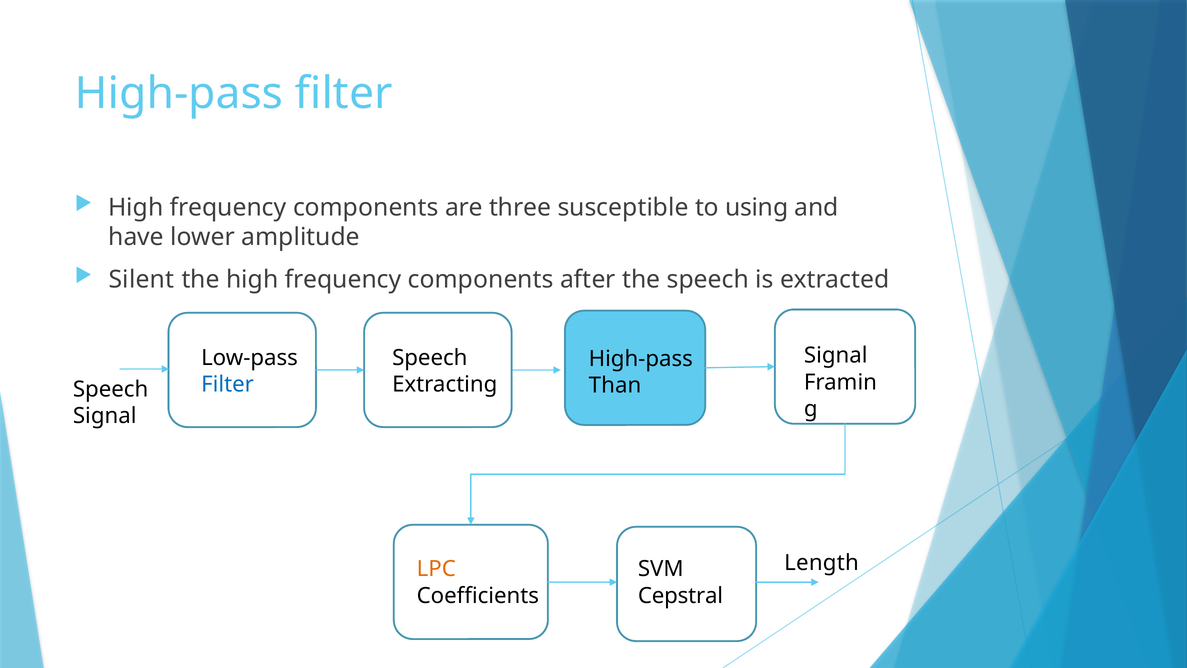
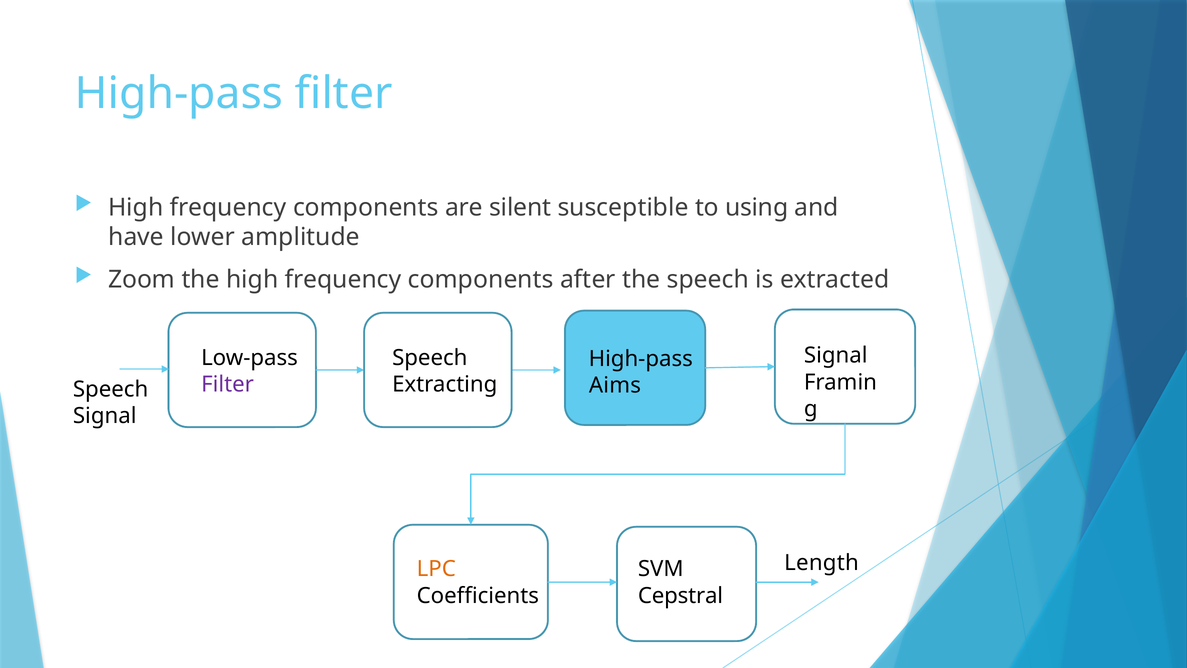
three: three -> silent
Silent: Silent -> Zoom
Filter at (228, 384) colour: blue -> purple
Than: Than -> Aims
